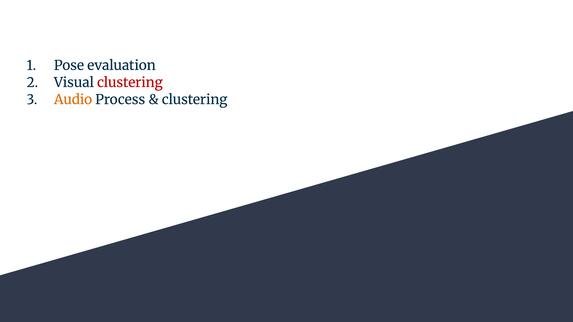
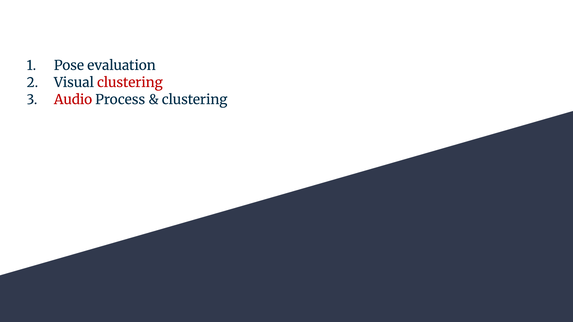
Audio colour: orange -> red
